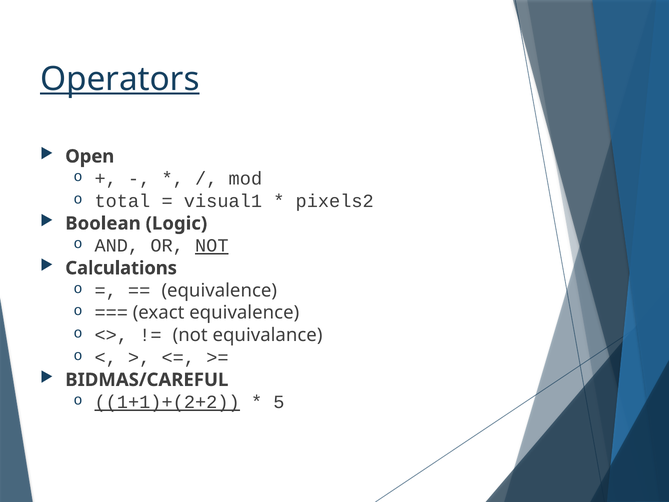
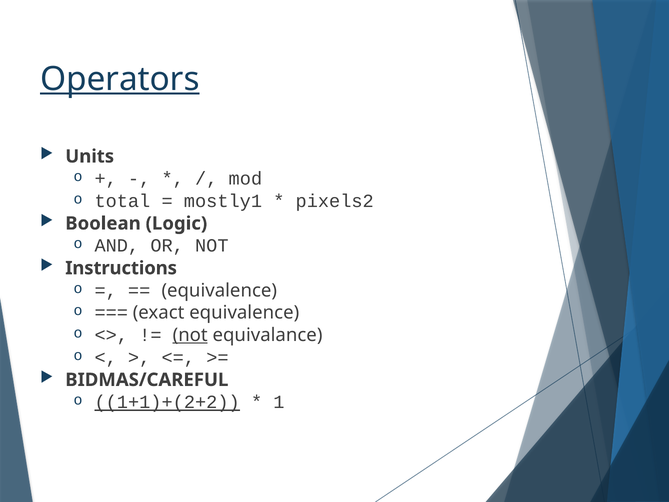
Open: Open -> Units
visual1: visual1 -> mostly1
NOT at (212, 246) underline: present -> none
Calculations: Calculations -> Instructions
not at (190, 335) underline: none -> present
5: 5 -> 1
